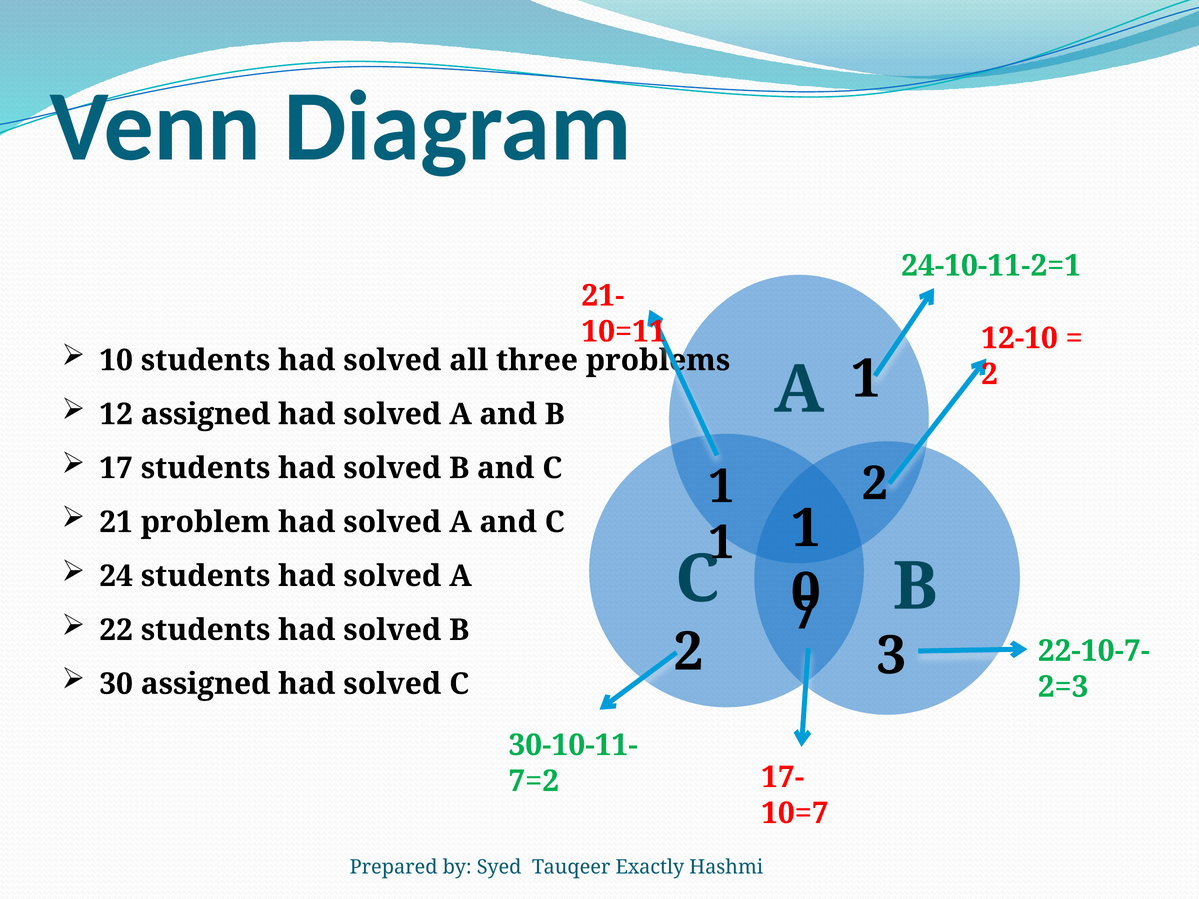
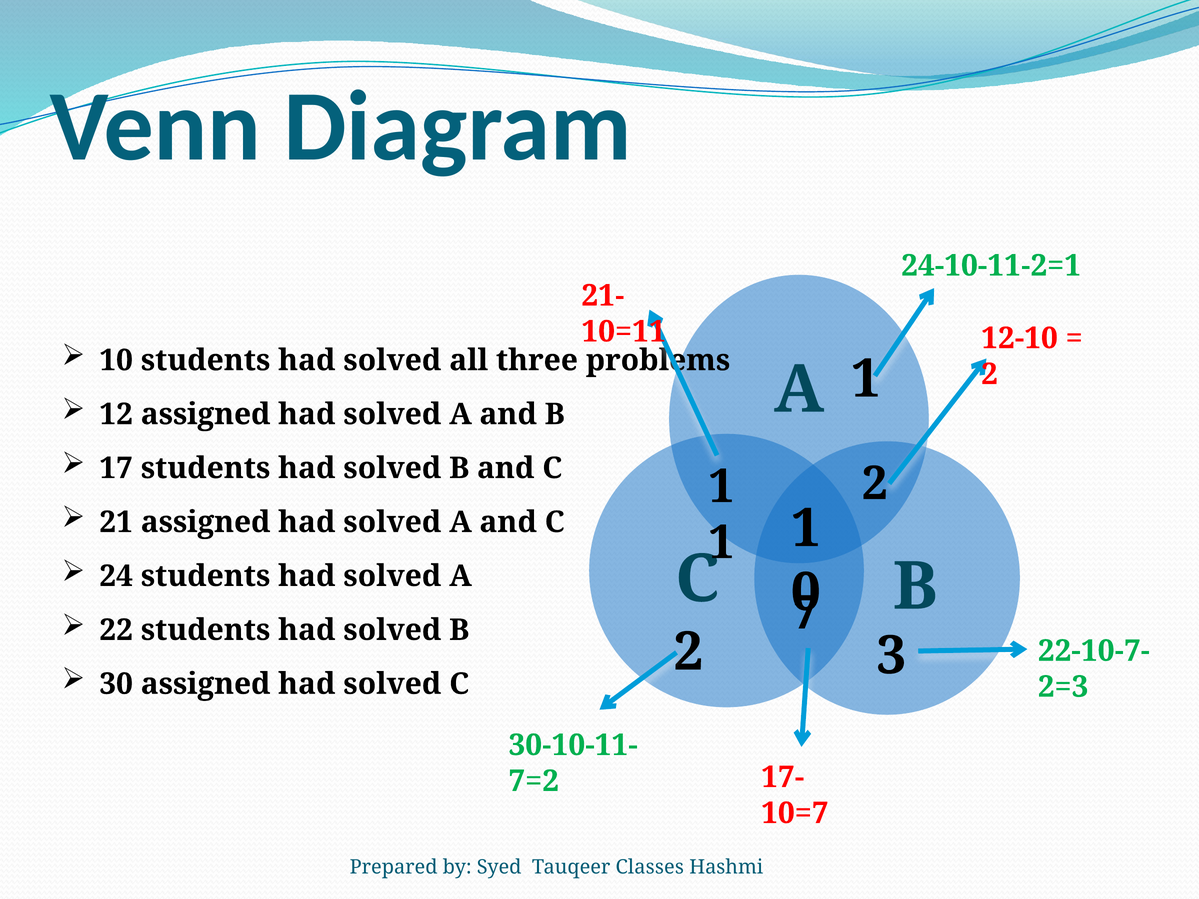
21 problem: problem -> assigned
Exactly: Exactly -> Classes
